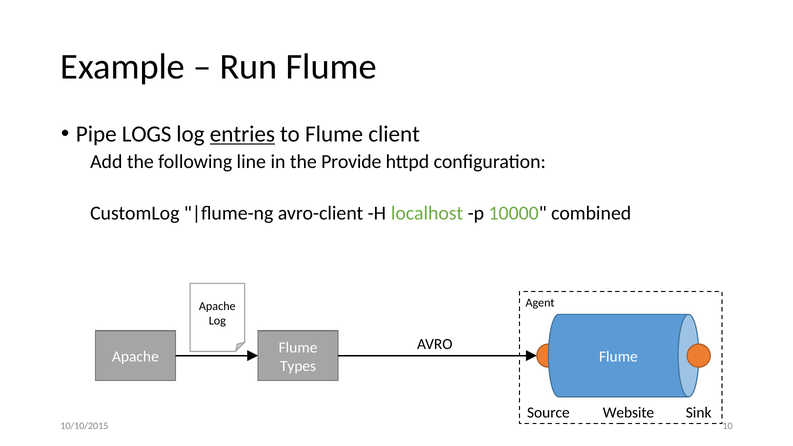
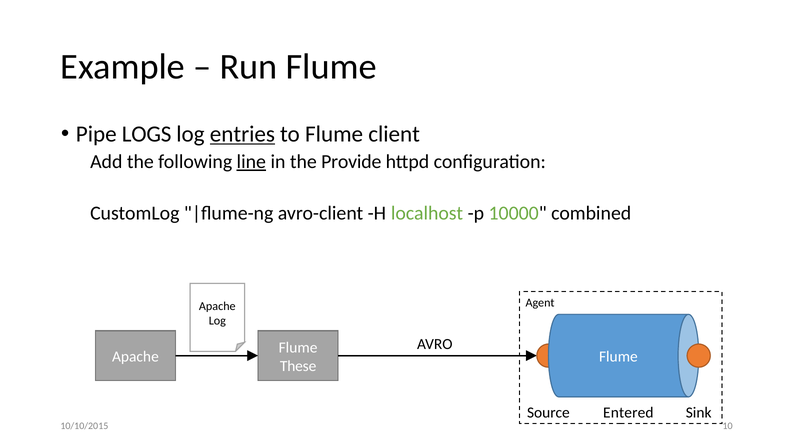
line underline: none -> present
Types: Types -> These
Website: Website -> Entered
